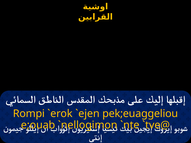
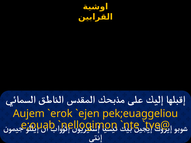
Rompi: Rompi -> Aujem
